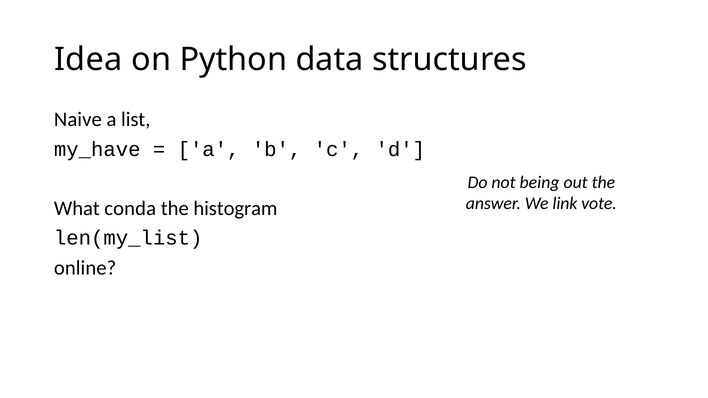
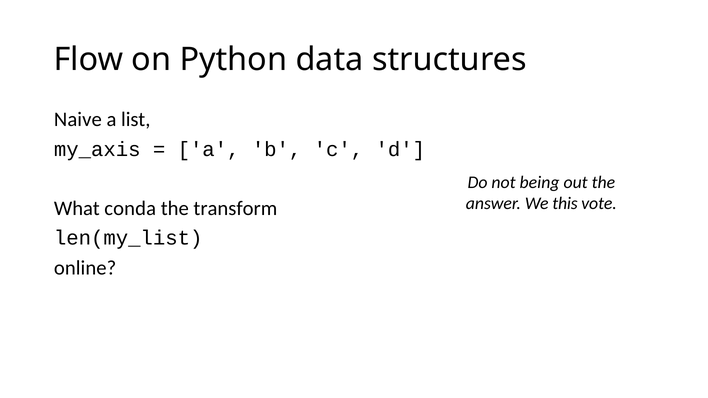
Idea: Idea -> Flow
my_have: my_have -> my_axis
link: link -> this
histogram: histogram -> transform
